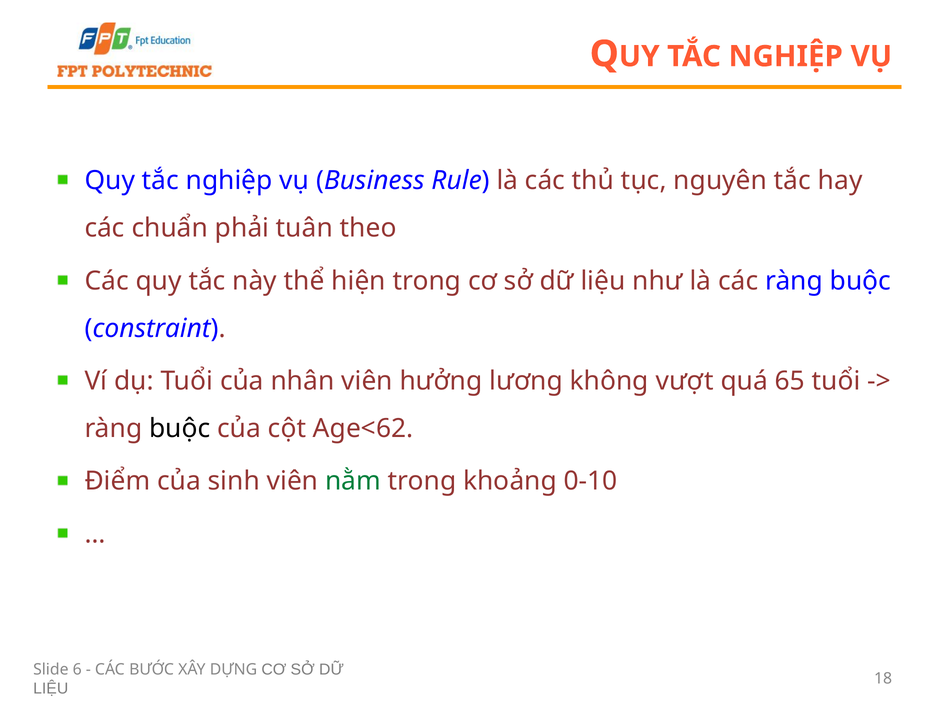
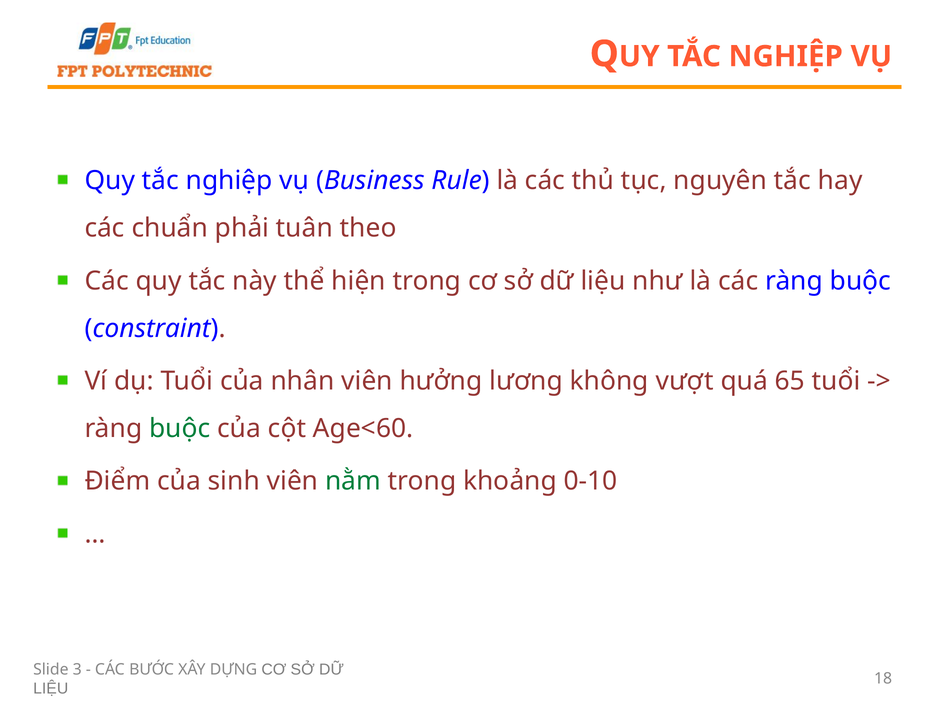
buộc at (180, 428) colour: black -> green
Age<62: Age<62 -> Age<60
6: 6 -> 3
